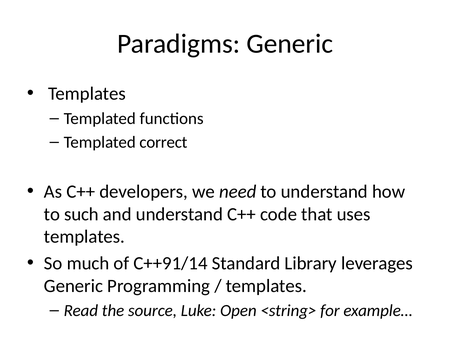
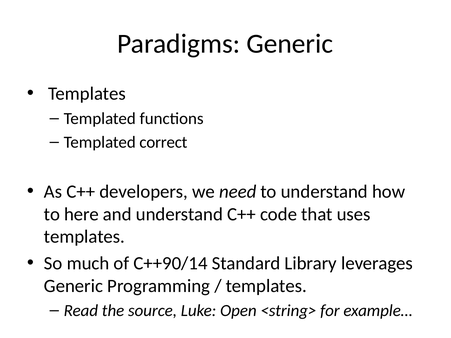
such: such -> here
C++91/14: C++91/14 -> C++90/14
